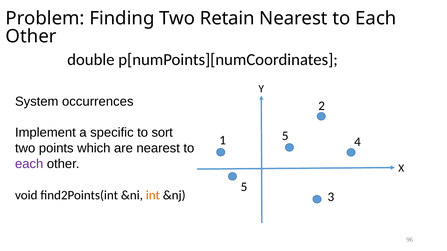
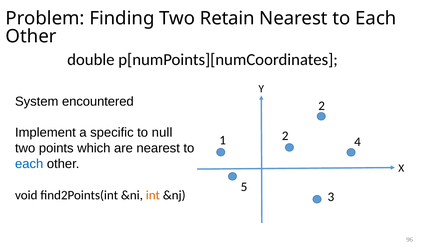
occurrences: occurrences -> encountered
sort: sort -> null
1 5: 5 -> 2
each at (29, 164) colour: purple -> blue
